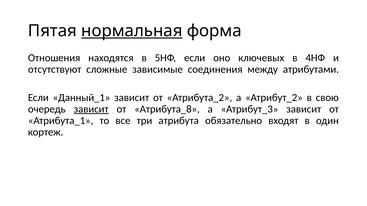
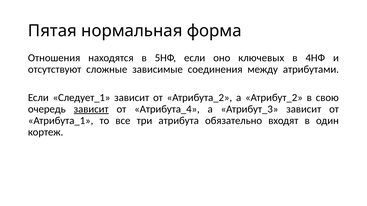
нормальная underline: present -> none
Данный_1: Данный_1 -> Следует_1
Атрибута_8: Атрибута_8 -> Атрибута_4
